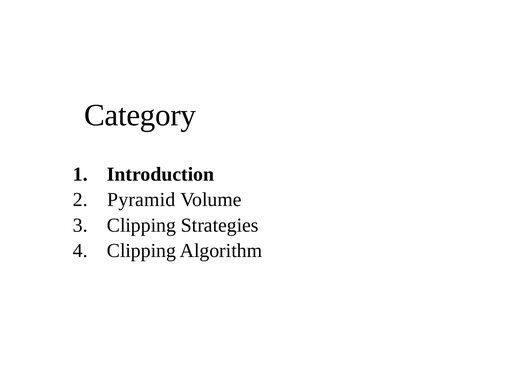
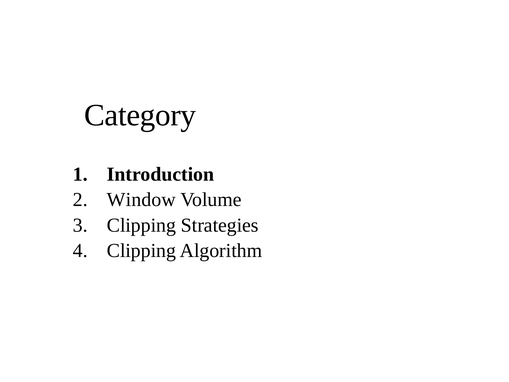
Pyramid: Pyramid -> Window
